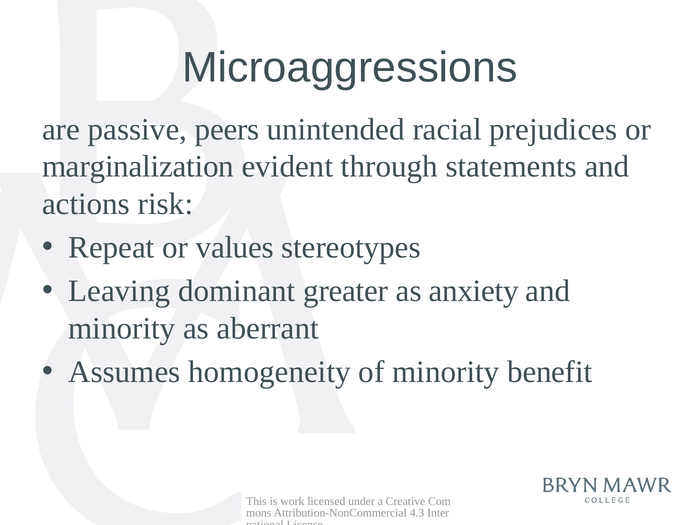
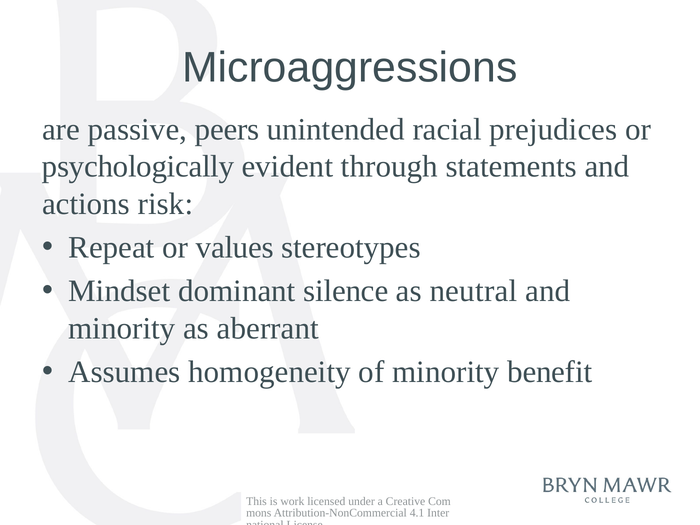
marginalization: marginalization -> psychologically
Leaving: Leaving -> Mindset
greater: greater -> silence
anxiety: anxiety -> neutral
4.3: 4.3 -> 4.1
